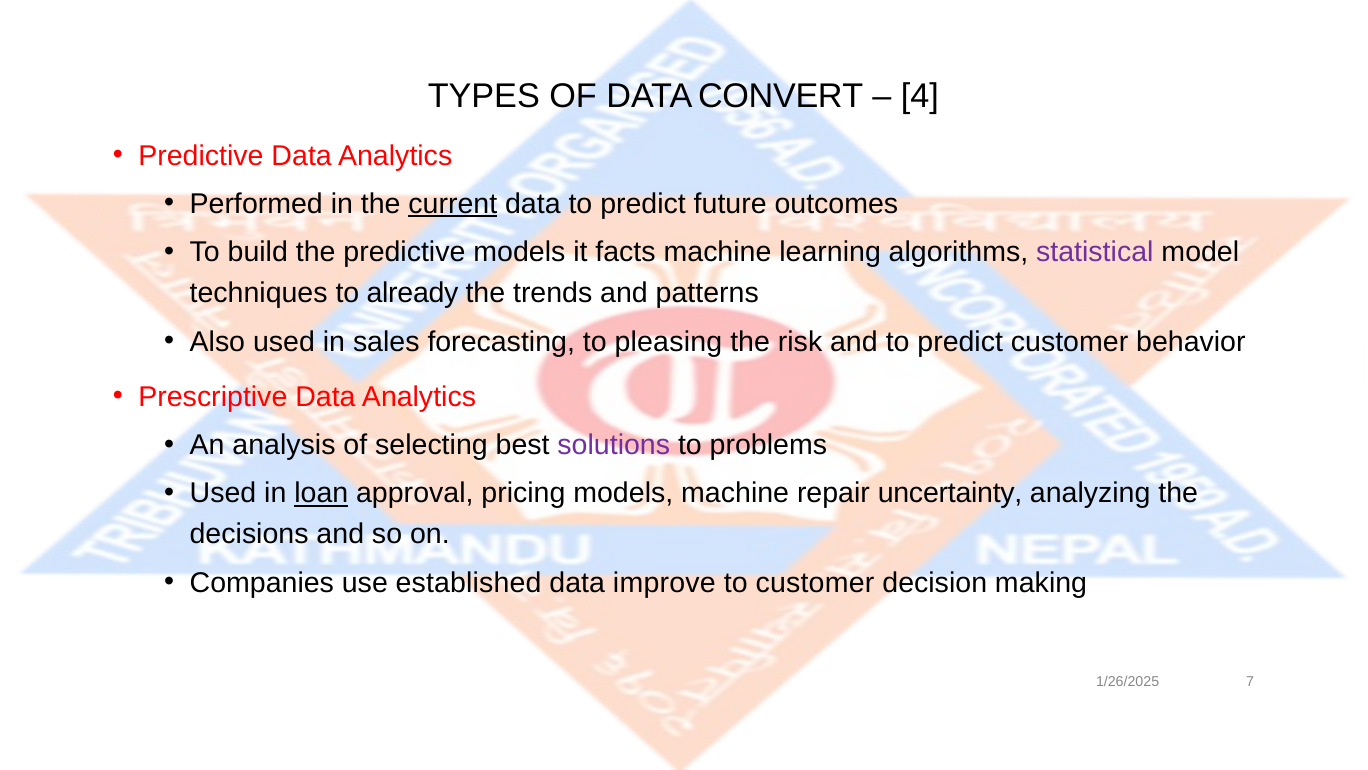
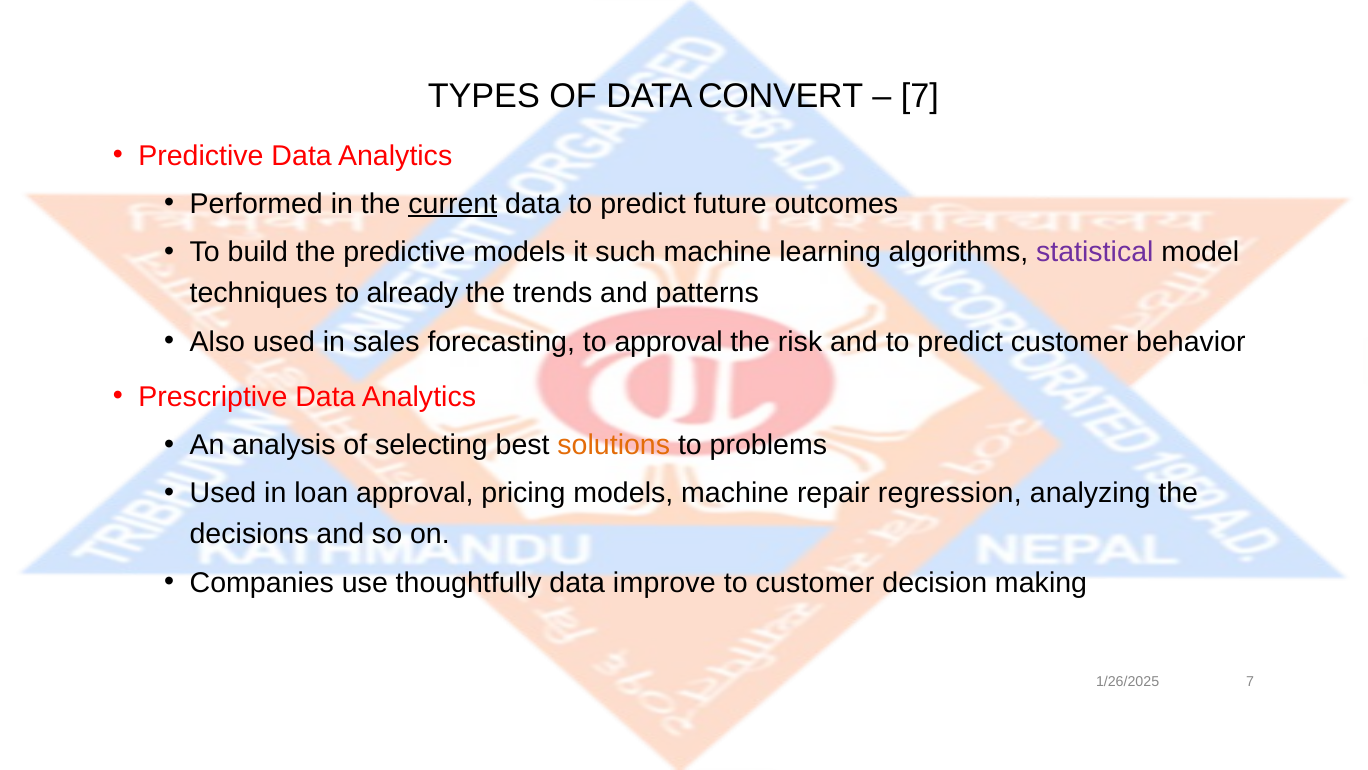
4 at (920, 96): 4 -> 7
facts: facts -> such
to pleasing: pleasing -> approval
solutions colour: purple -> orange
loan underline: present -> none
uncertainty: uncertainty -> regression
established: established -> thoughtfully
